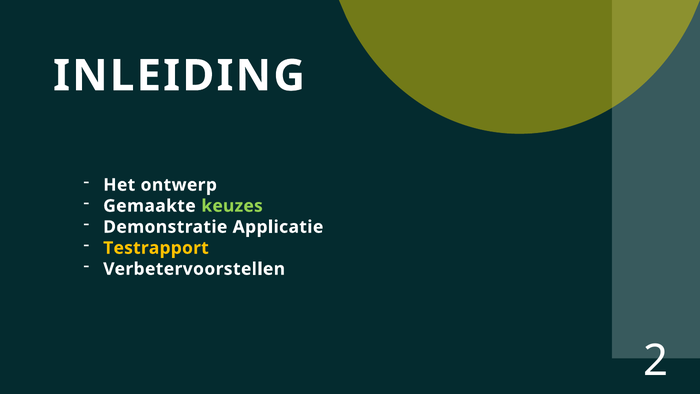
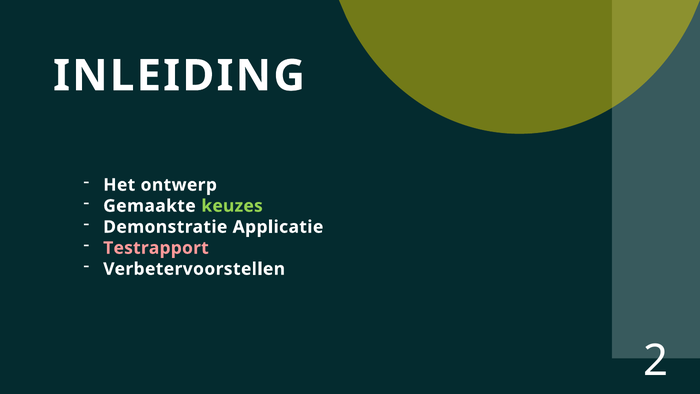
Testrapport colour: yellow -> pink
